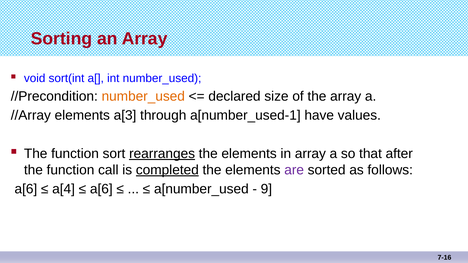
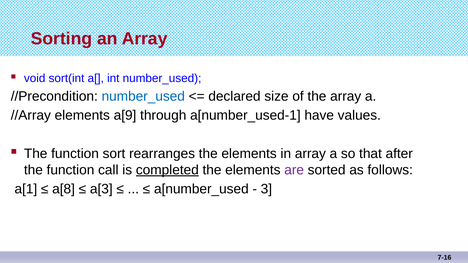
number_used at (143, 96) colour: orange -> blue
a[3: a[3 -> a[9
rearranges underline: present -> none
a[6 at (26, 189): a[6 -> a[1
a[4: a[4 -> a[8
a[6 at (101, 189): a[6 -> a[3
9: 9 -> 3
